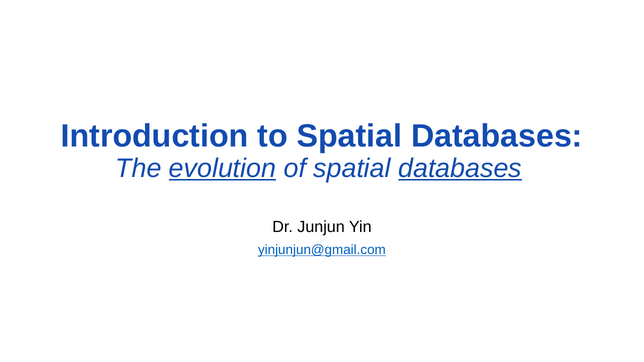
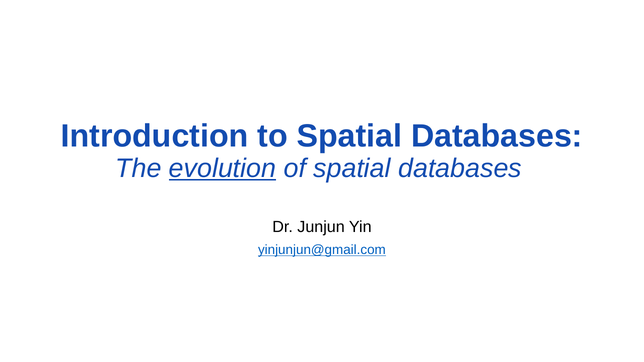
databases at (460, 168) underline: present -> none
